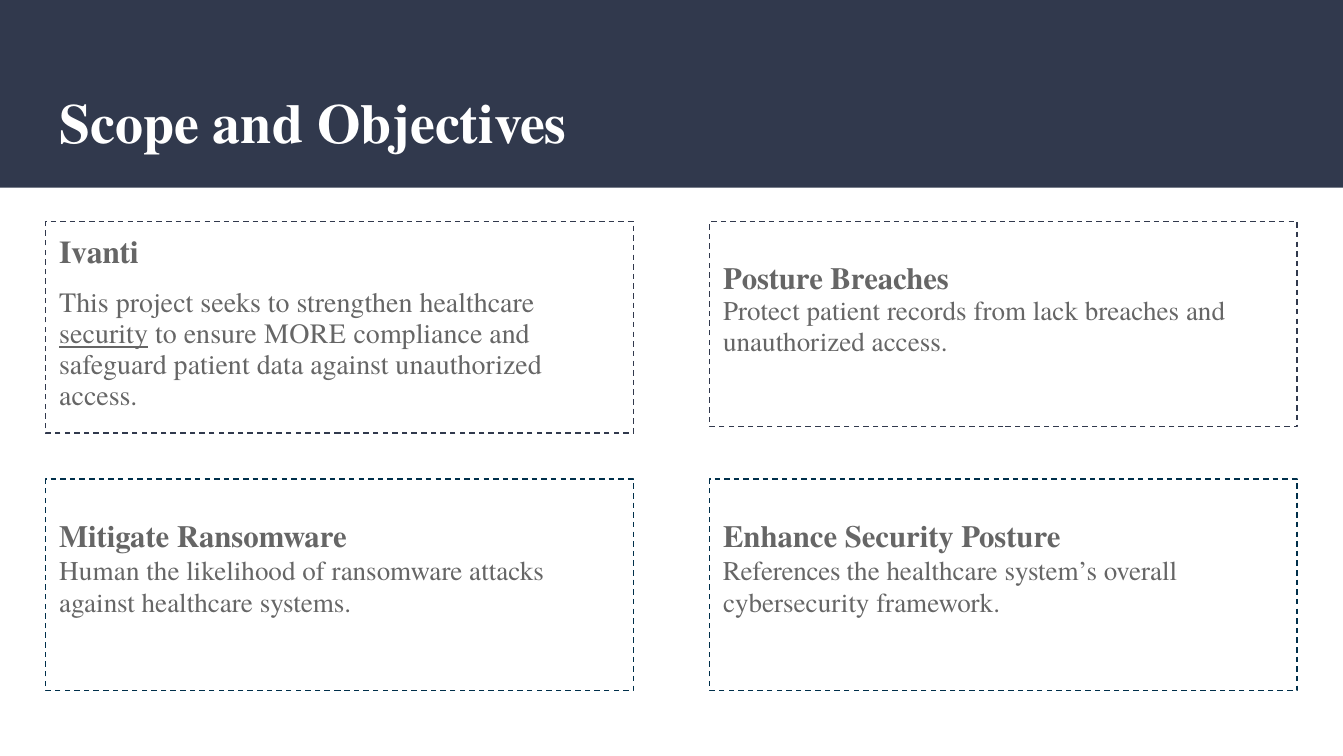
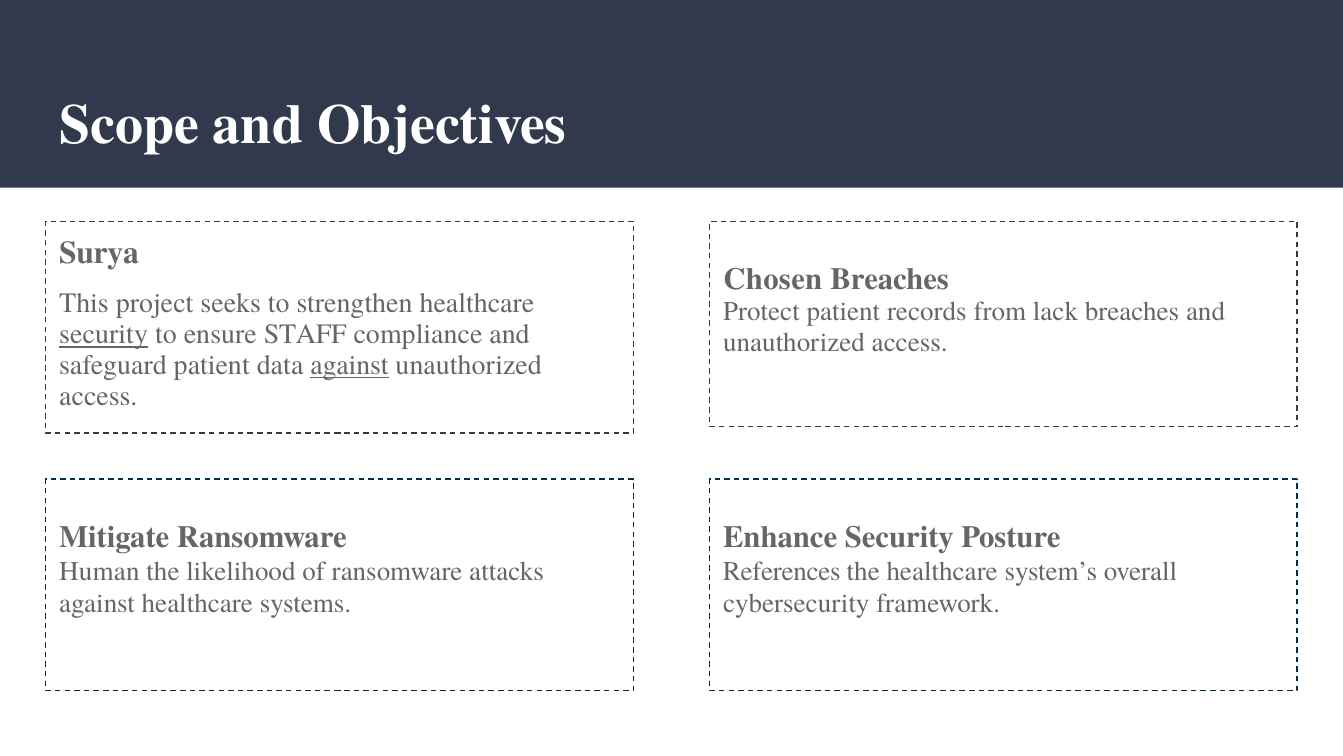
Ivanti: Ivanti -> Surya
Posture at (773, 279): Posture -> Chosen
MORE: MORE -> STAFF
against at (349, 365) underline: none -> present
